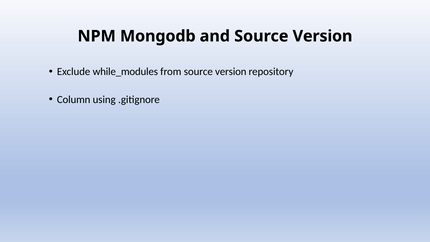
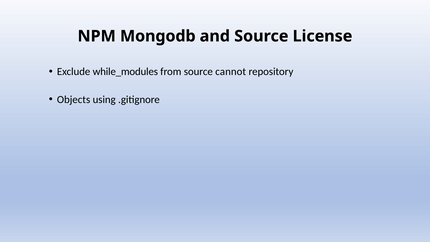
and Source Version: Version -> License
from source version: version -> cannot
Column: Column -> Objects
